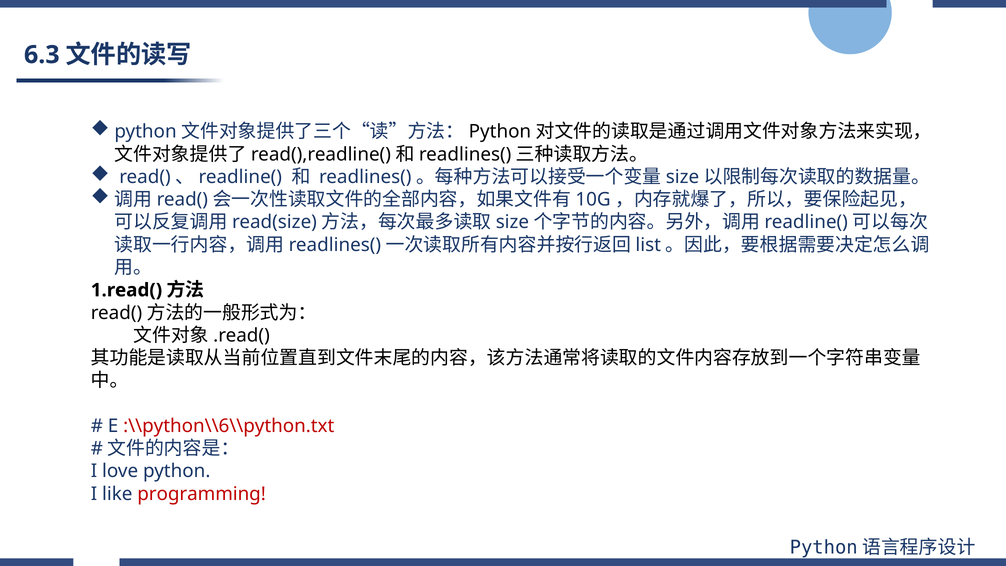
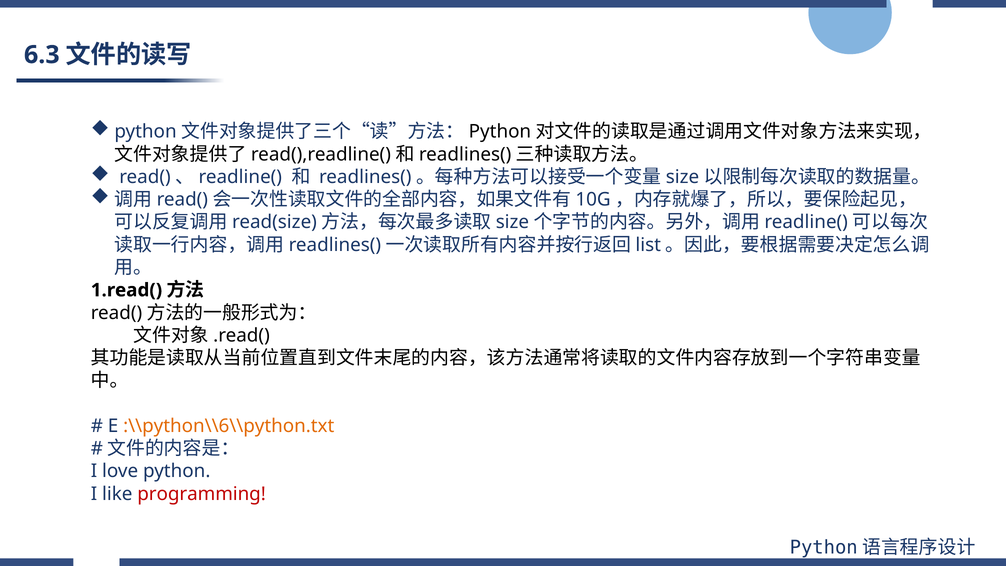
:\\python\\6\\python.txt colour: red -> orange
